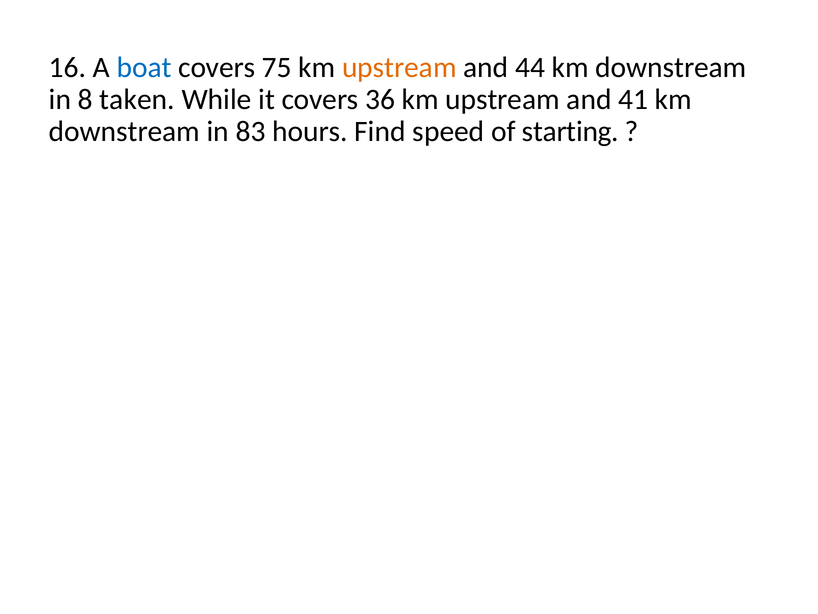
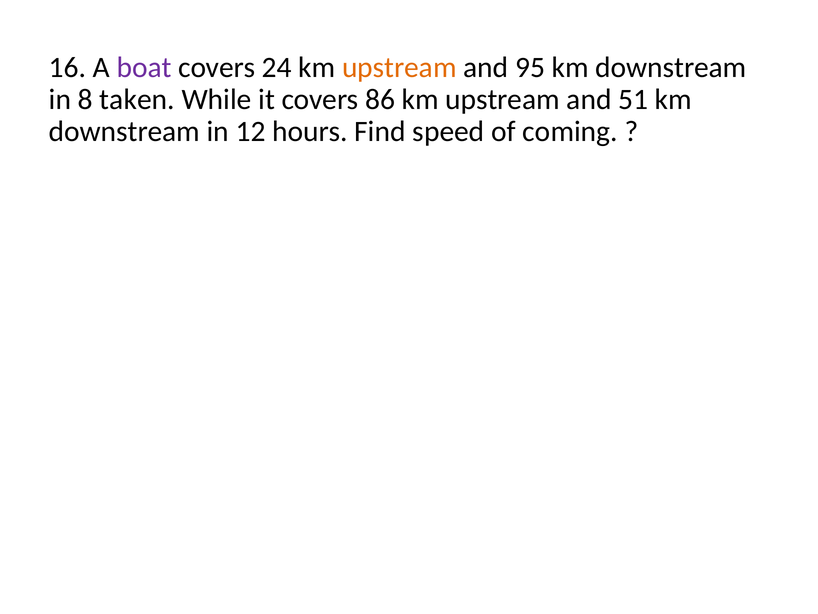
boat colour: blue -> purple
75: 75 -> 24
44: 44 -> 95
36: 36 -> 86
41: 41 -> 51
83: 83 -> 12
starting: starting -> coming
